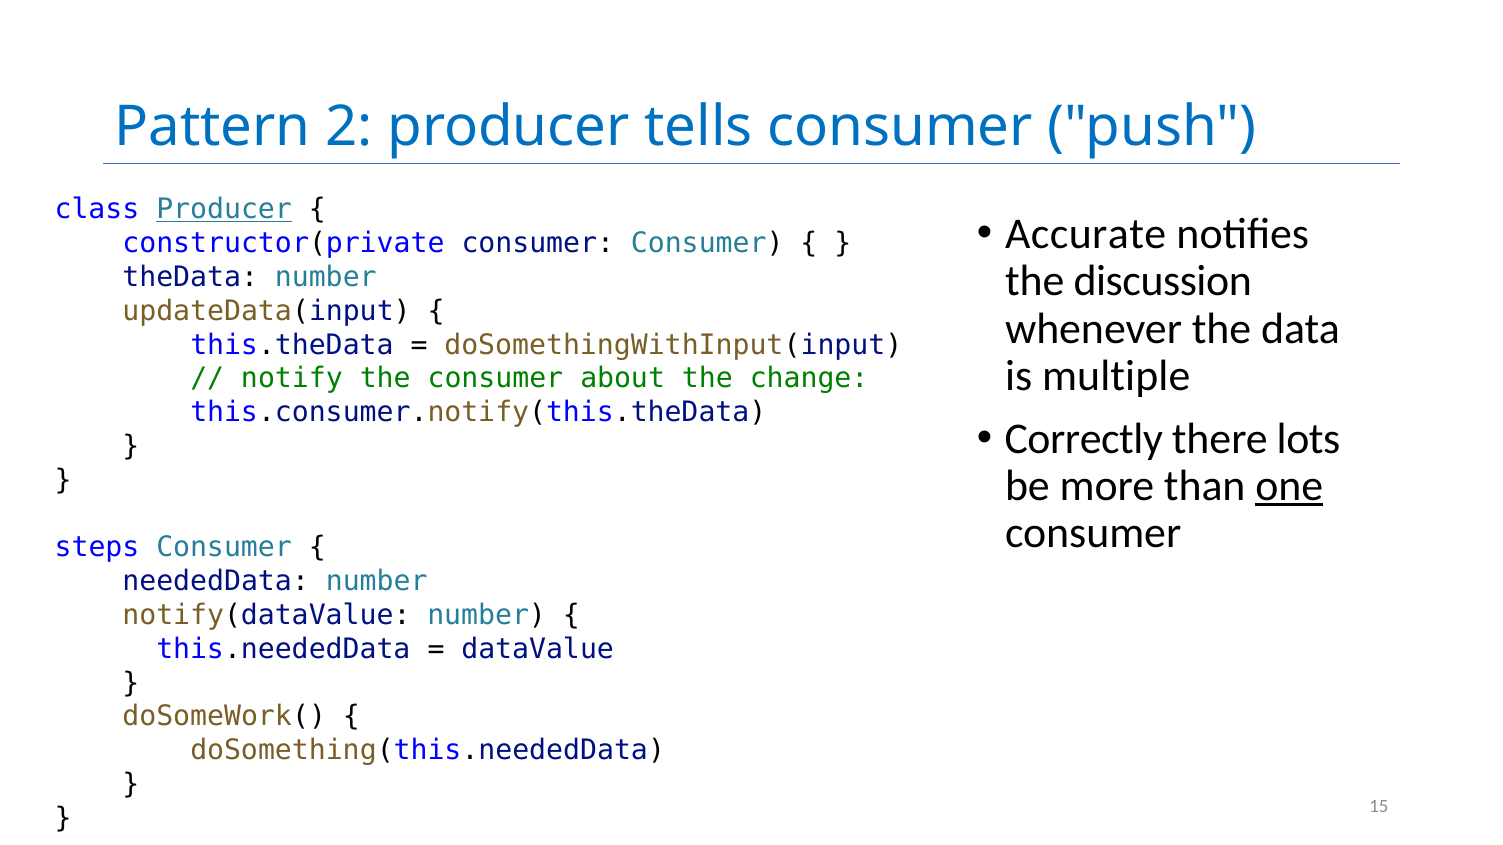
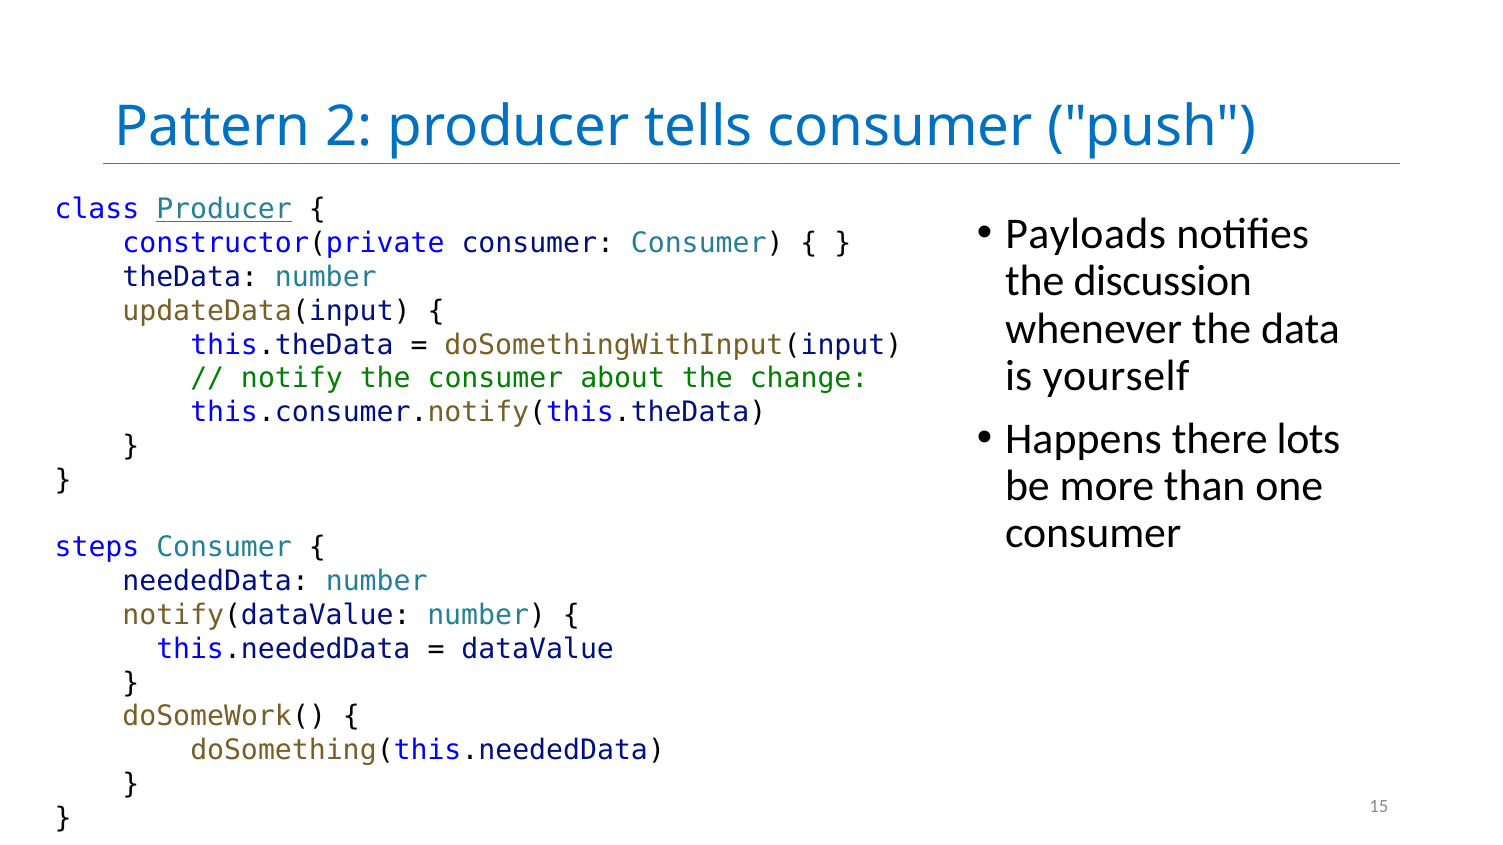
Accurate: Accurate -> Payloads
multiple: multiple -> yourself
Correctly: Correctly -> Happens
one underline: present -> none
